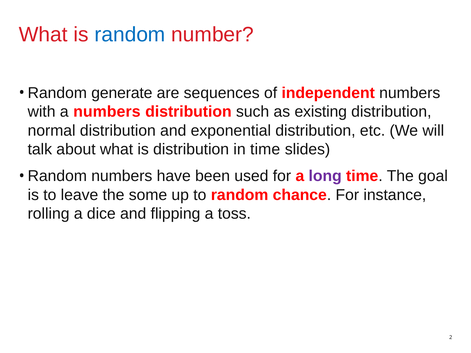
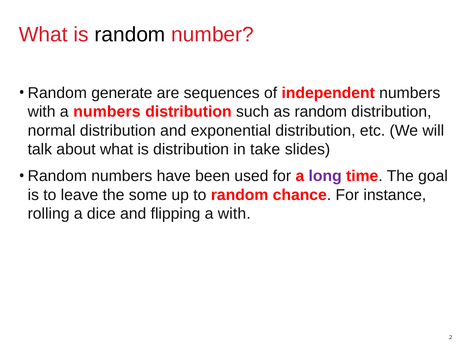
random at (130, 35) colour: blue -> black
as existing: existing -> random
in time: time -> take
a toss: toss -> with
